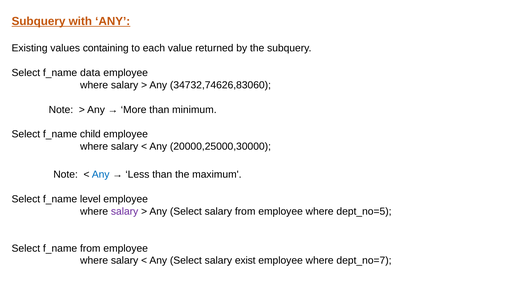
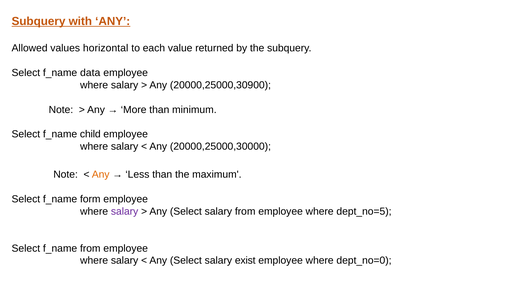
Existing: Existing -> Allowed
containing: containing -> horizontal
34732,74626,83060: 34732,74626,83060 -> 20000,25000,30900
Any at (101, 175) colour: blue -> orange
level: level -> form
dept_no=7: dept_no=7 -> dept_no=0
